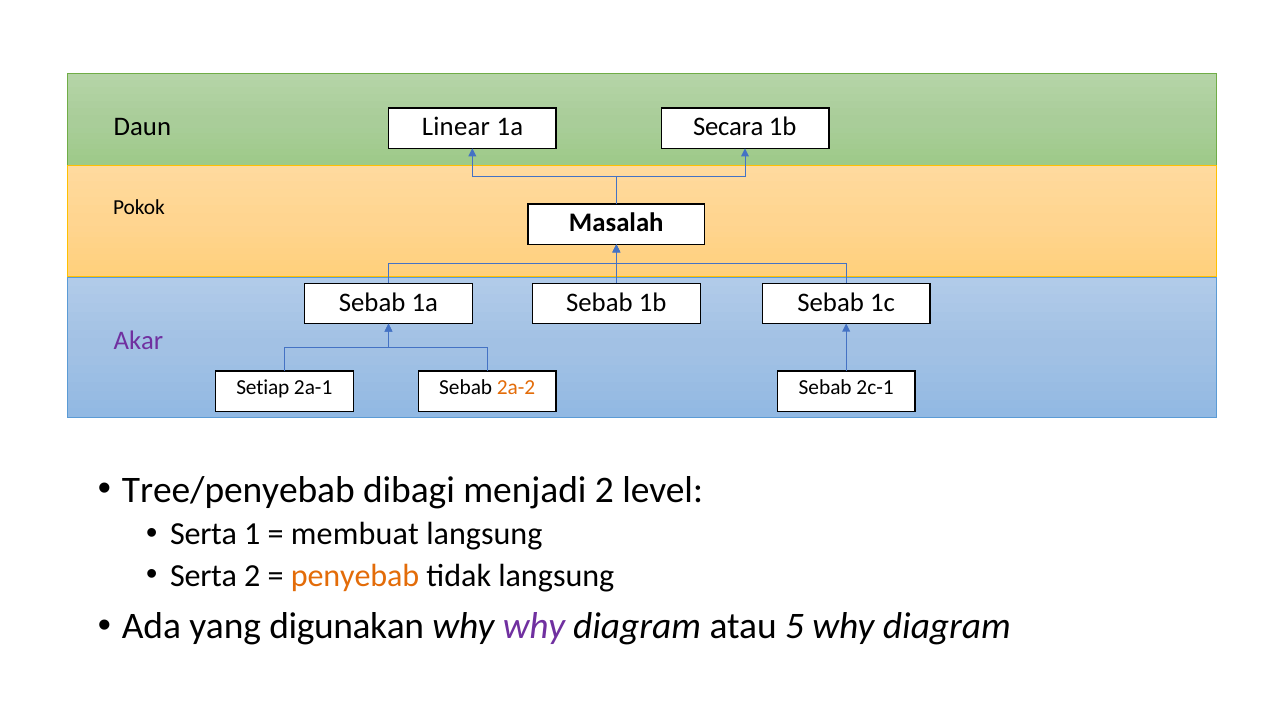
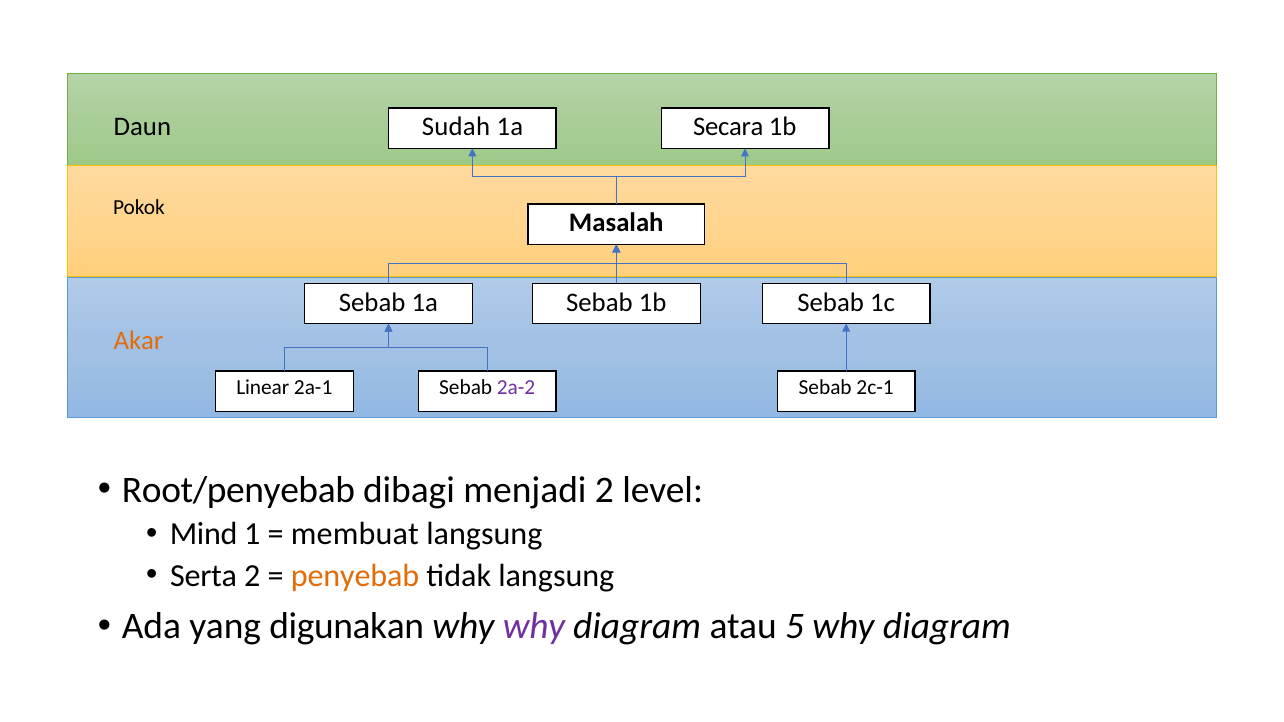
Linear: Linear -> Sudah
Akar colour: purple -> orange
Setiap: Setiap -> Linear
2a-2 colour: orange -> purple
Tree/penyebab: Tree/penyebab -> Root/penyebab
Serta at (204, 534): Serta -> Mind
